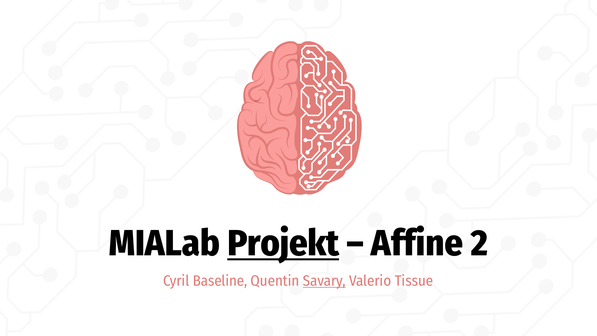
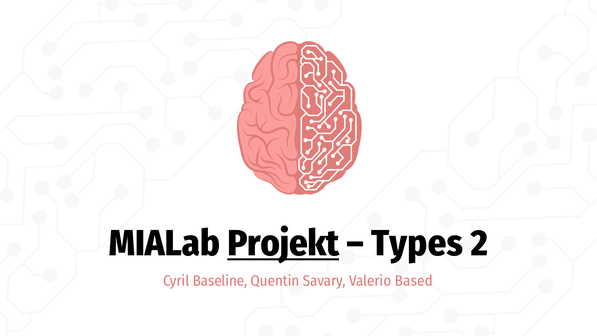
Affine: Affine -> Types
Savary underline: present -> none
Tissue: Tissue -> Based
